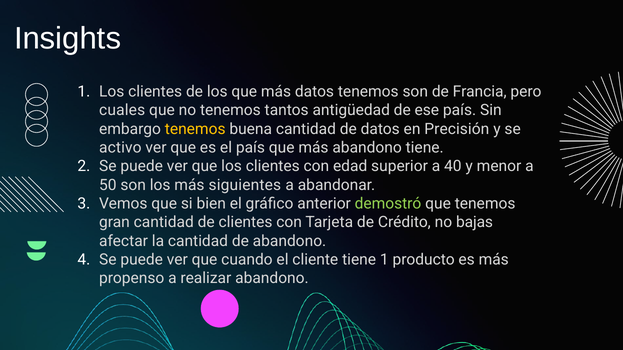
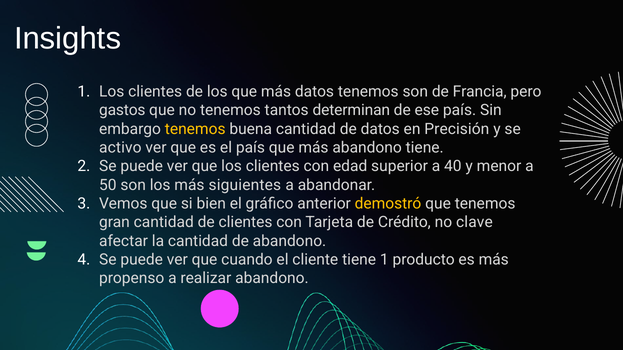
cuales: cuales -> gastos
antigüedad: antigüedad -> determinan
demostró colour: light green -> yellow
bajas: bajas -> clave
